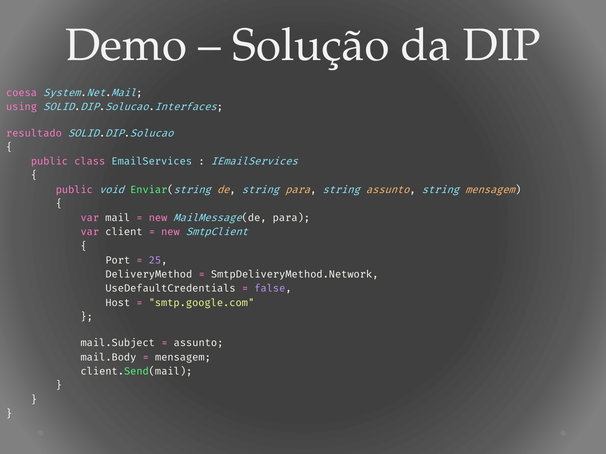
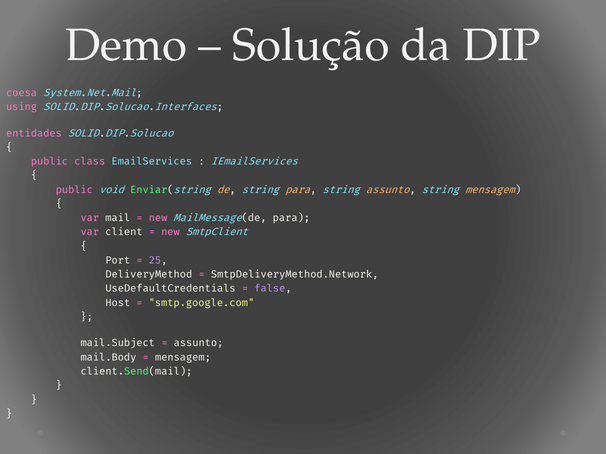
resultado: resultado -> entidades
